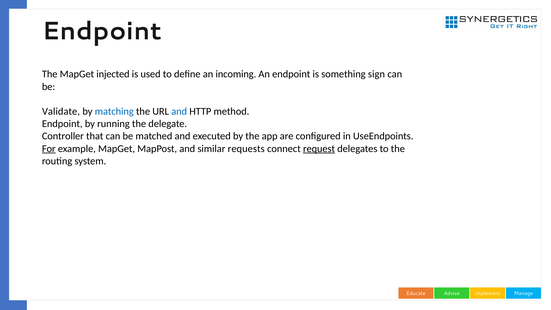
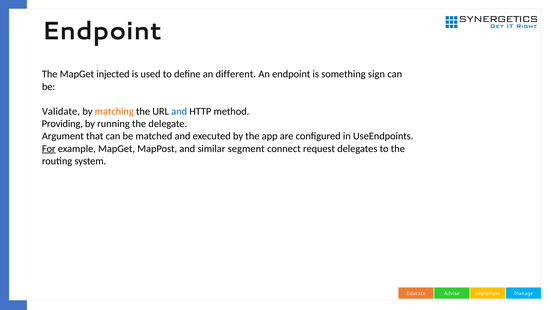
incoming: incoming -> different
matching colour: blue -> orange
Endpoint at (62, 124): Endpoint -> Providing
Controller: Controller -> Argument
requests: requests -> segment
request underline: present -> none
